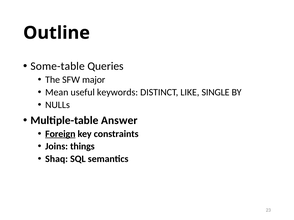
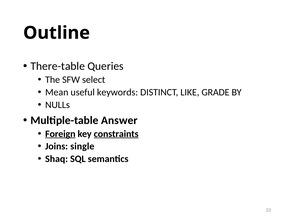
Some-table: Some-table -> There-table
major: major -> select
SINGLE: SINGLE -> GRADE
constraints underline: none -> present
things: things -> single
